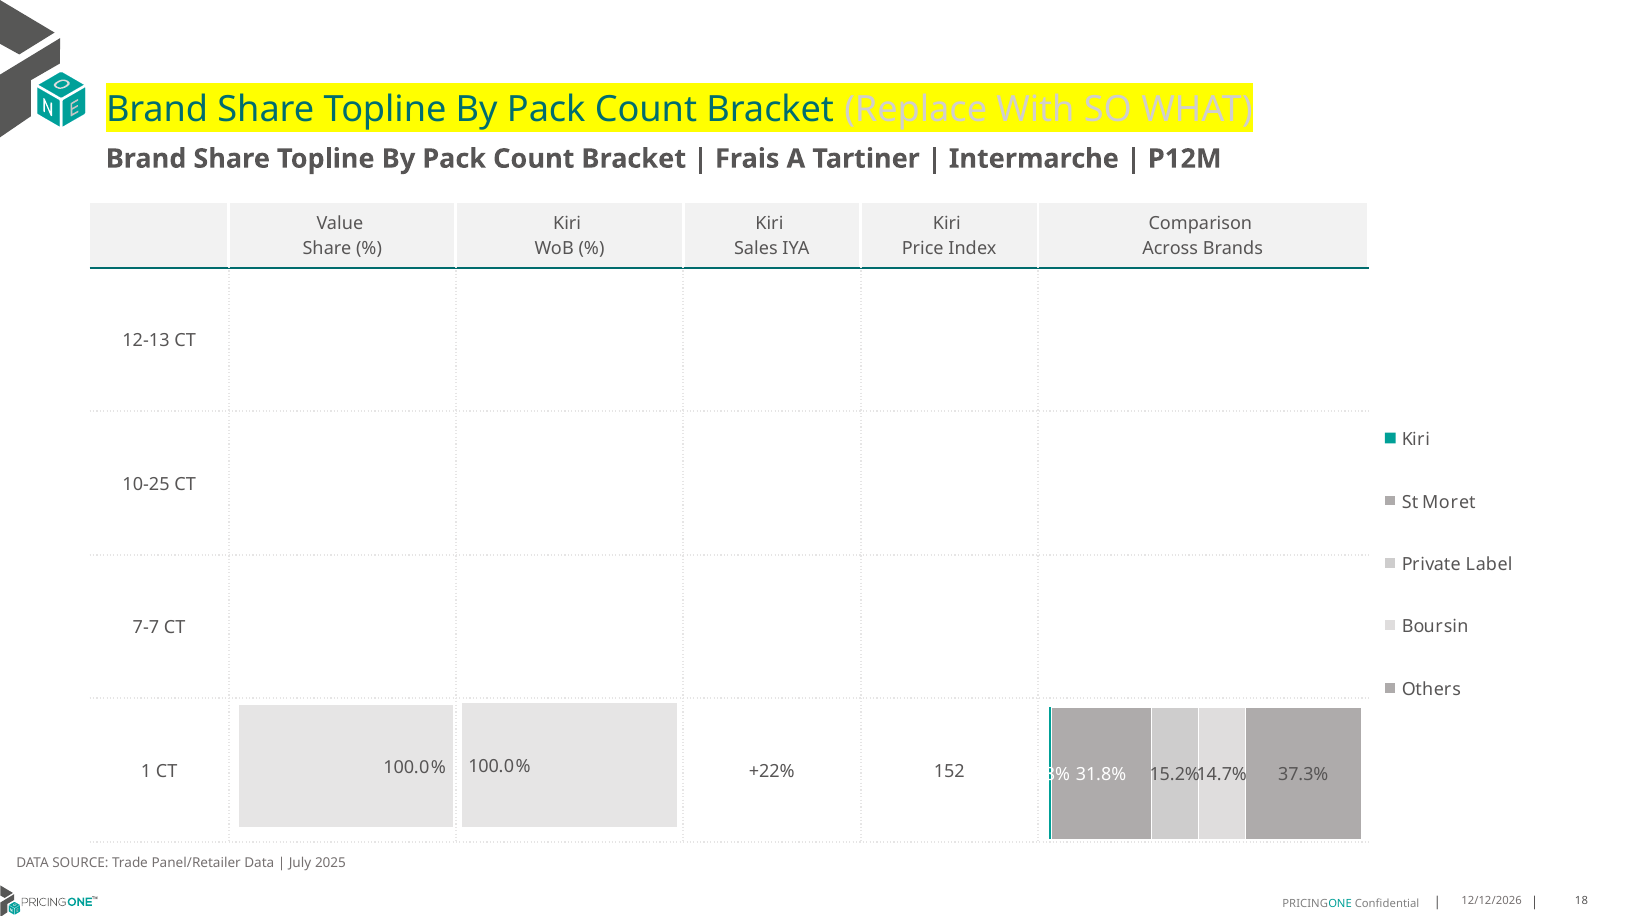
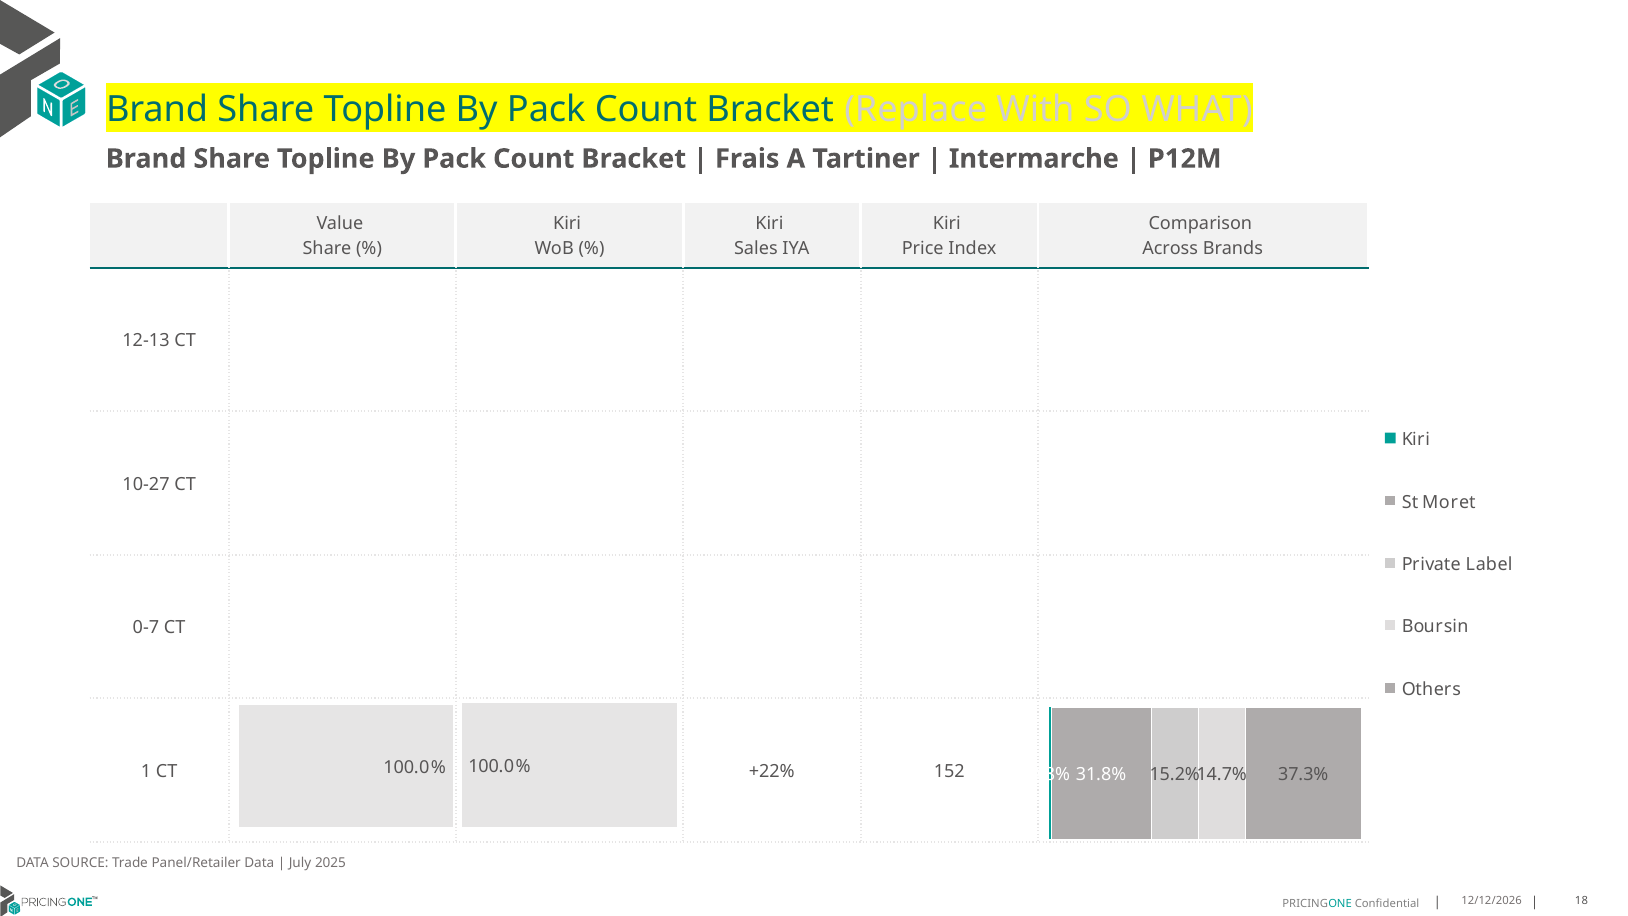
10-25: 10-25 -> 10-27
7-7: 7-7 -> 0-7
